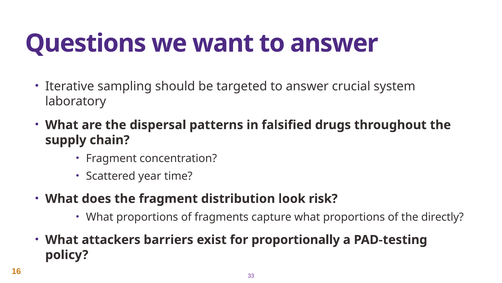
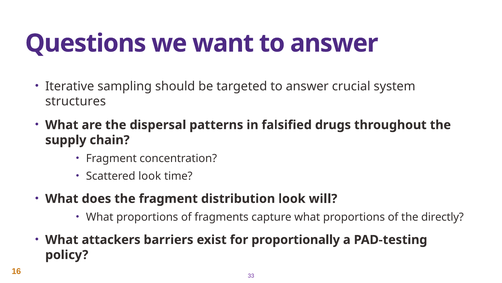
laboratory: laboratory -> structures
Scattered year: year -> look
risk: risk -> will
